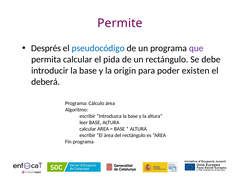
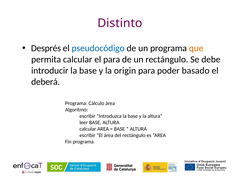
Permite: Permite -> Distinto
que colour: purple -> orange
el pida: pida -> para
existen: existen -> basado
